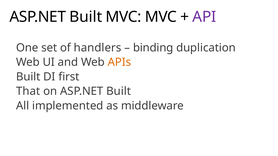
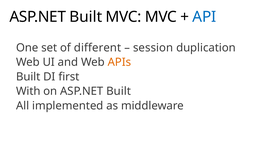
API colour: purple -> blue
handlers: handlers -> different
binding: binding -> session
That: That -> With
